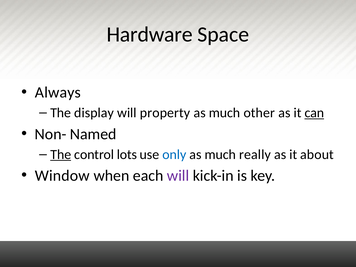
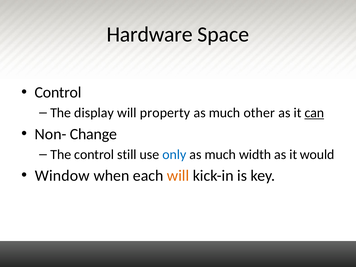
Always at (58, 92): Always -> Control
Named: Named -> Change
The at (61, 154) underline: present -> none
lots: lots -> still
really: really -> width
about: about -> would
will at (178, 176) colour: purple -> orange
